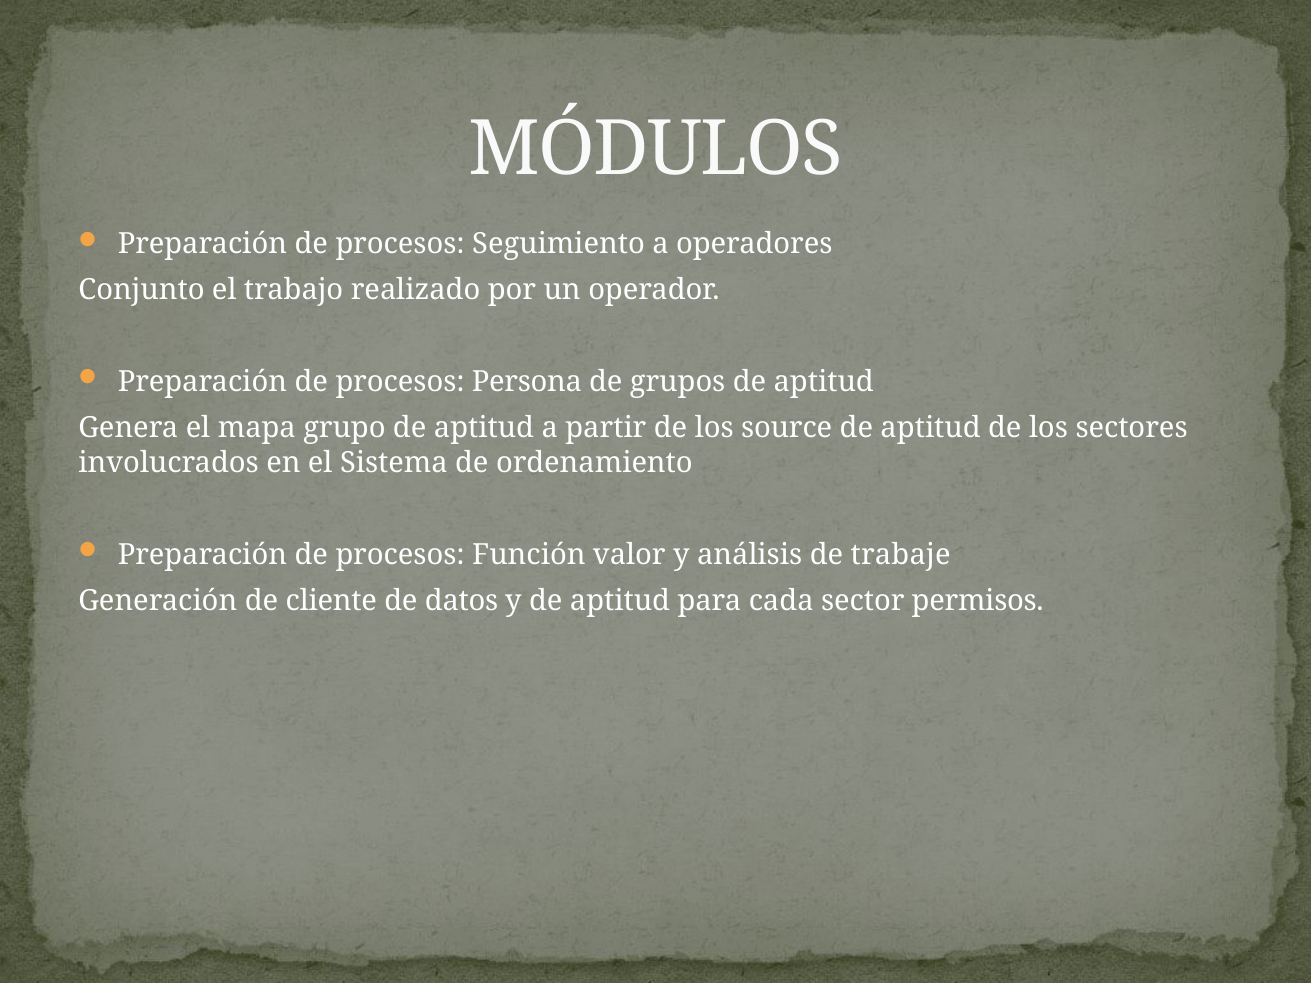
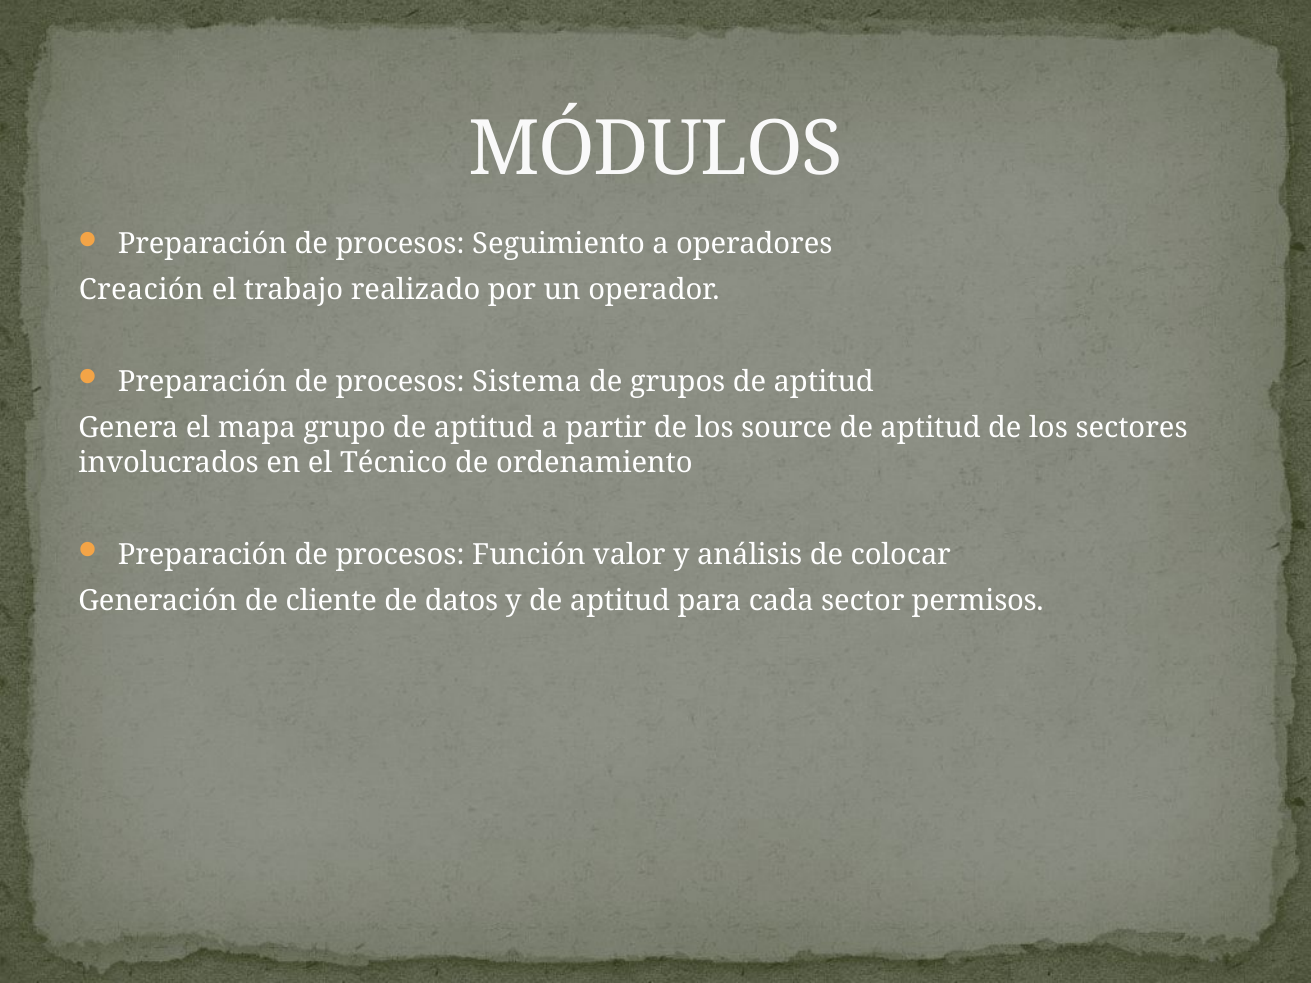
Conjunto: Conjunto -> Creación
Persona: Persona -> Sistema
Sistema: Sistema -> Técnico
trabaje: trabaje -> colocar
